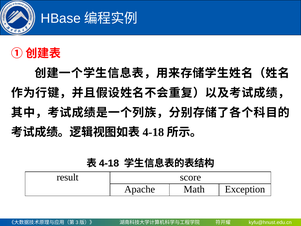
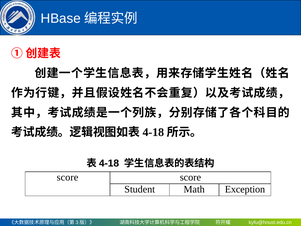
result at (68, 177): result -> score
Apache: Apache -> Student
